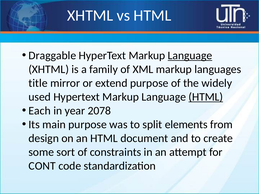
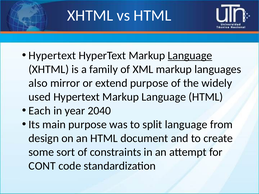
Draggable at (52, 56): Draggable -> Hypertext
title: title -> also
HTML at (206, 97) underline: present -> none
2078: 2078 -> 2040
split elements: elements -> language
